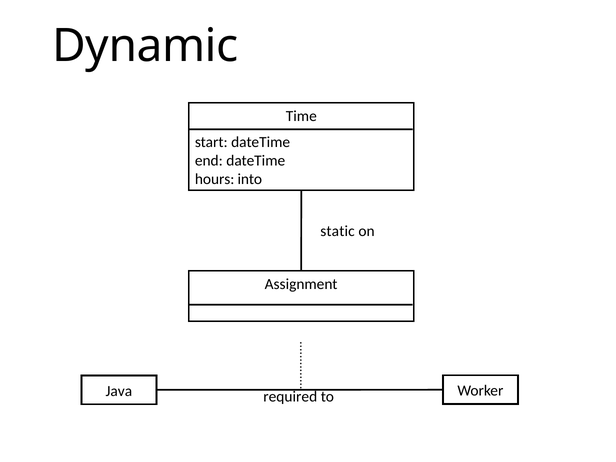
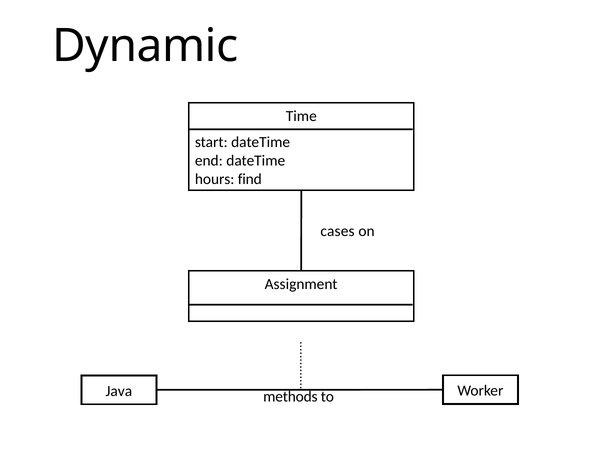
into: into -> find
static: static -> cases
required: required -> methods
